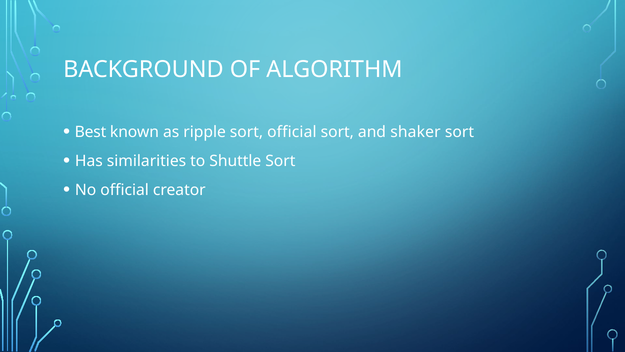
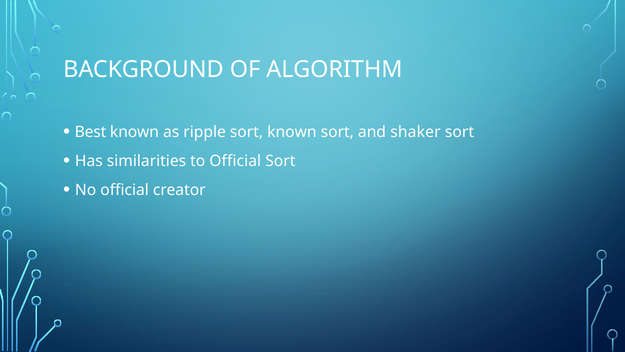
sort official: official -> known
to Shuttle: Shuttle -> Official
